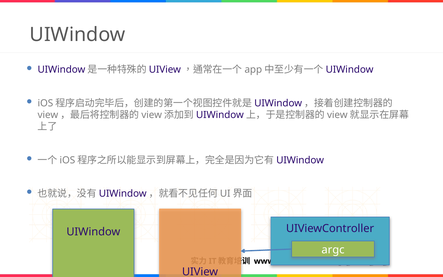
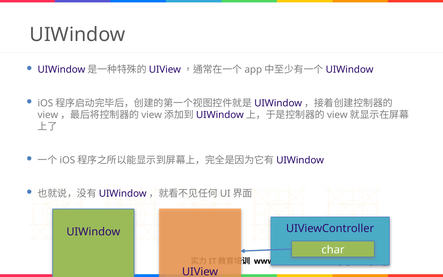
argc: argc -> char
